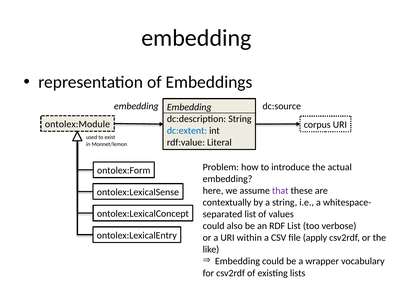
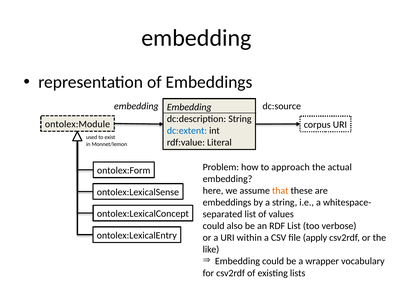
introduce: introduce -> approach
that colour: purple -> orange
contextually at (227, 203): contextually -> embeddings
